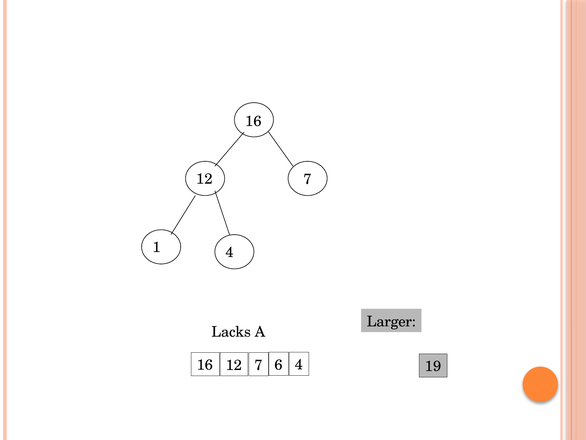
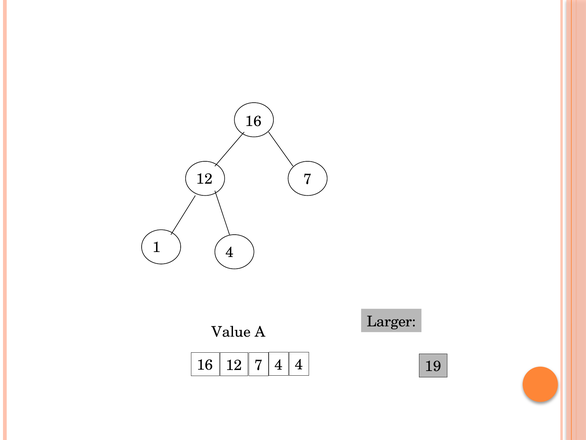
Lacks: Lacks -> Value
6 at (279, 364): 6 -> 4
